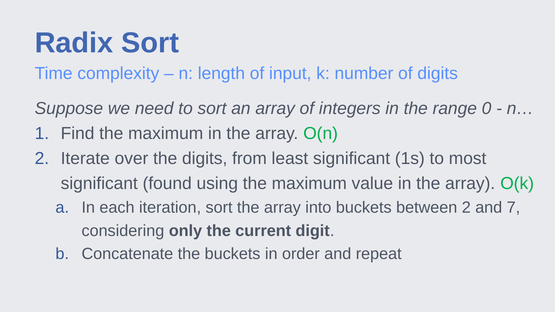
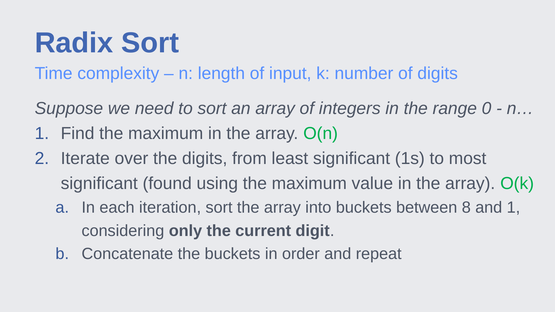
between 2: 2 -> 8
and 7: 7 -> 1
